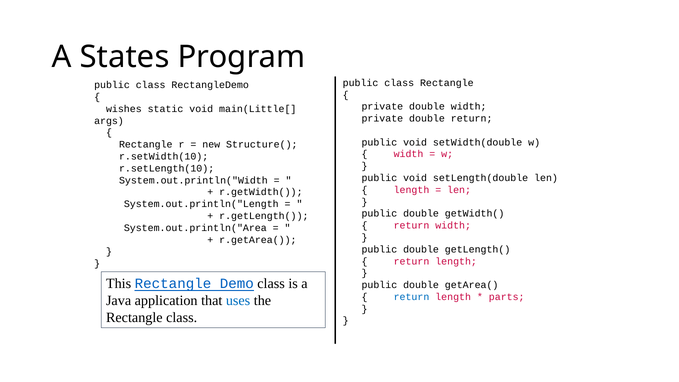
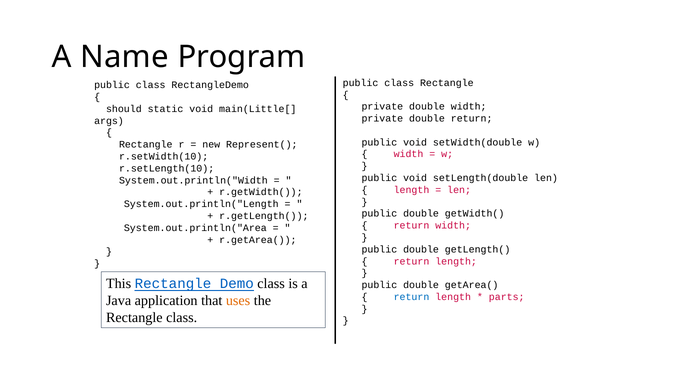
States: States -> Name
wishes: wishes -> should
Structure(: Structure( -> Represent(
uses colour: blue -> orange
